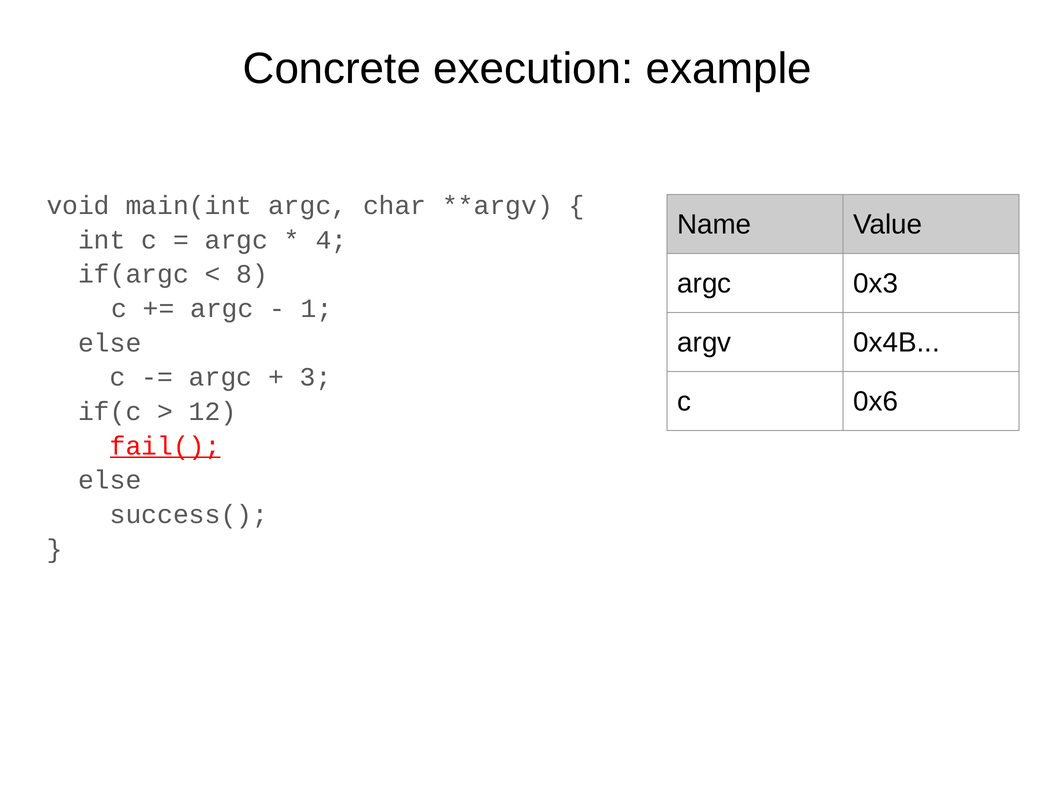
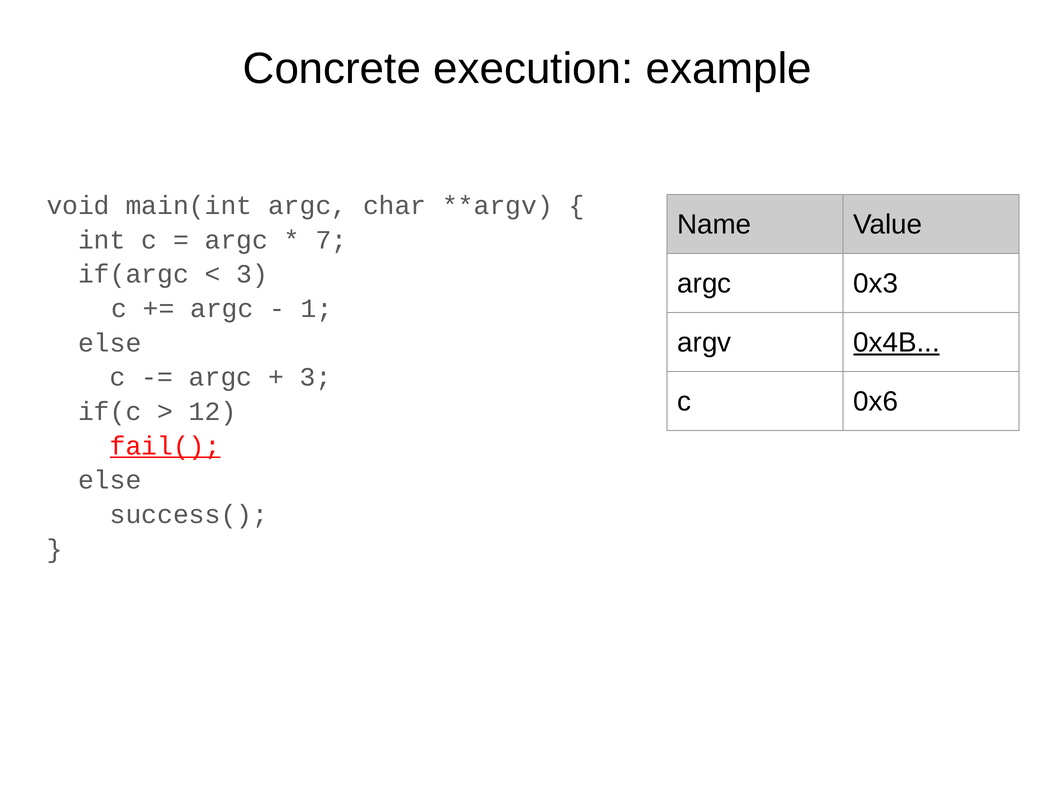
4: 4 -> 7
8 at (252, 274): 8 -> 3
0x4B underline: none -> present
